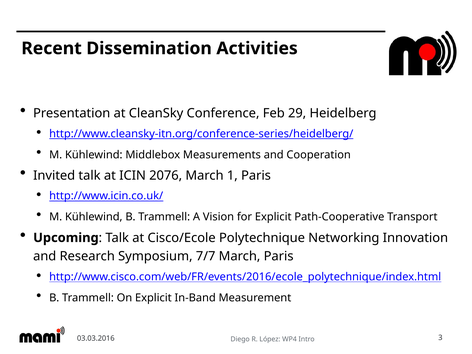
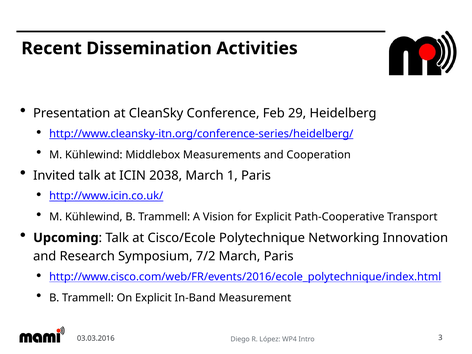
2076: 2076 -> 2038
7/7: 7/7 -> 7/2
